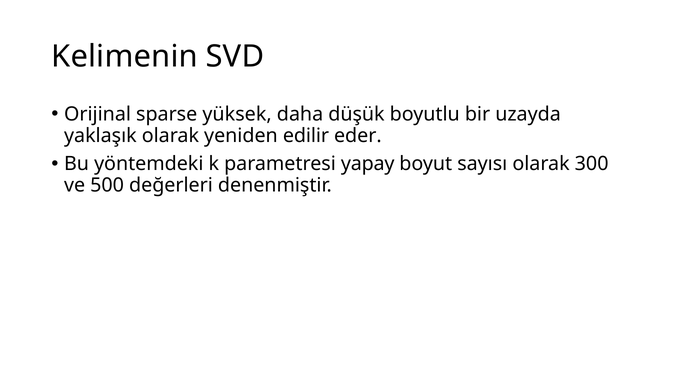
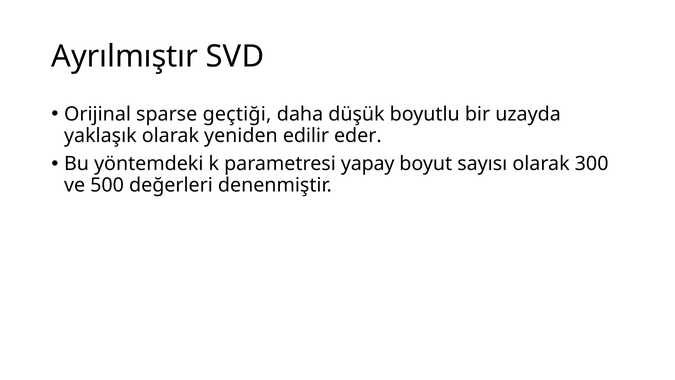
Kelimenin: Kelimenin -> Ayrılmıştır
yüksek: yüksek -> geçtiği
